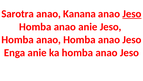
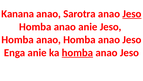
Sarotra: Sarotra -> Kanana
Kanana: Kanana -> Sarotra
homba at (77, 52) underline: none -> present
